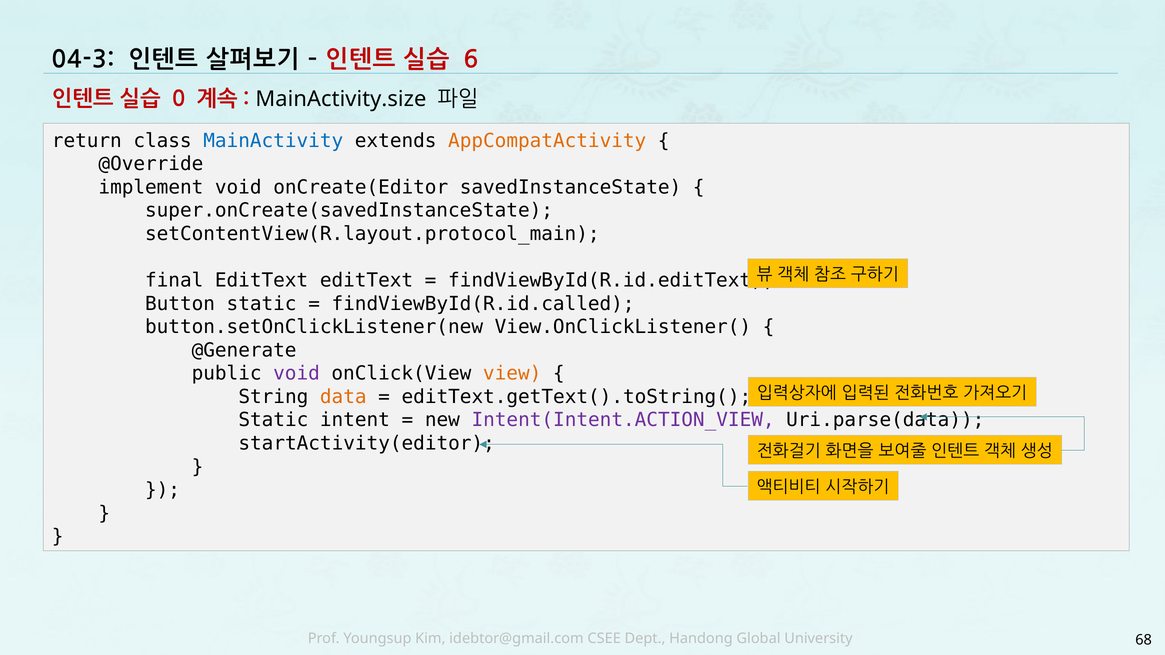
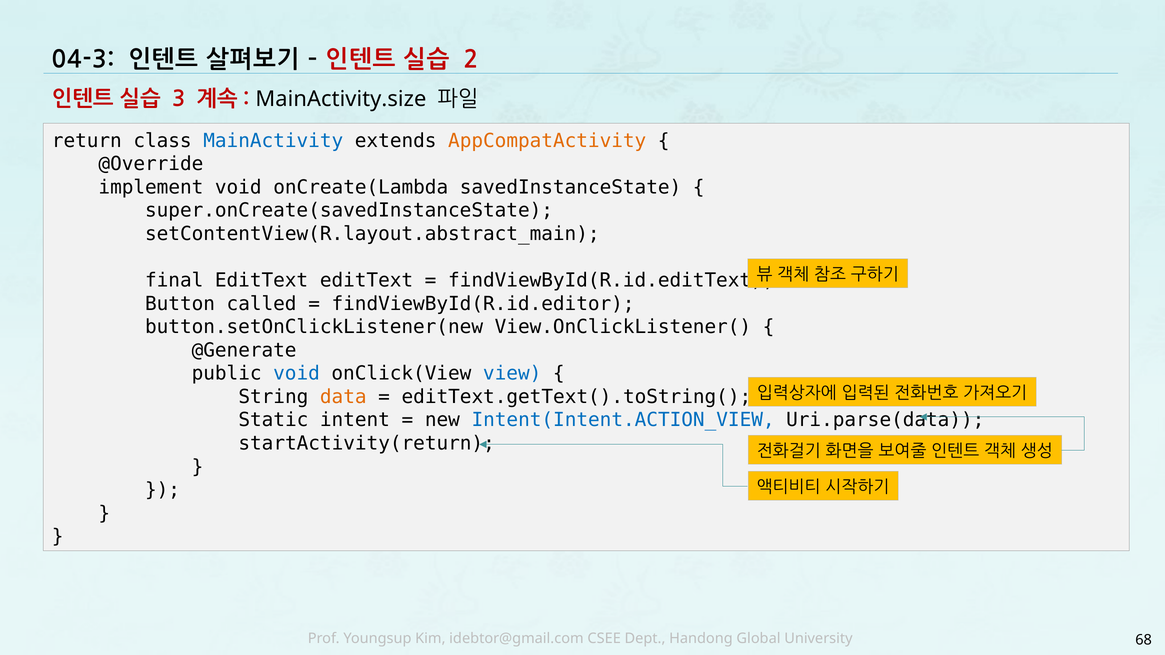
6: 6 -> 2
0: 0 -> 3
onCreate(Editor: onCreate(Editor -> onCreate(Lambda
setContentView(R.layout.protocol_main: setContentView(R.layout.protocol_main -> setContentView(R.layout.abstract_main
Button static: static -> called
findViewById(R.id.called: findViewById(R.id.called -> findViewById(R.id.editor
void at (297, 374) colour: purple -> blue
view colour: orange -> blue
Intent(Intent.ACTION_VIEW colour: purple -> blue
startActivity(editor: startActivity(editor -> startActivity(return
